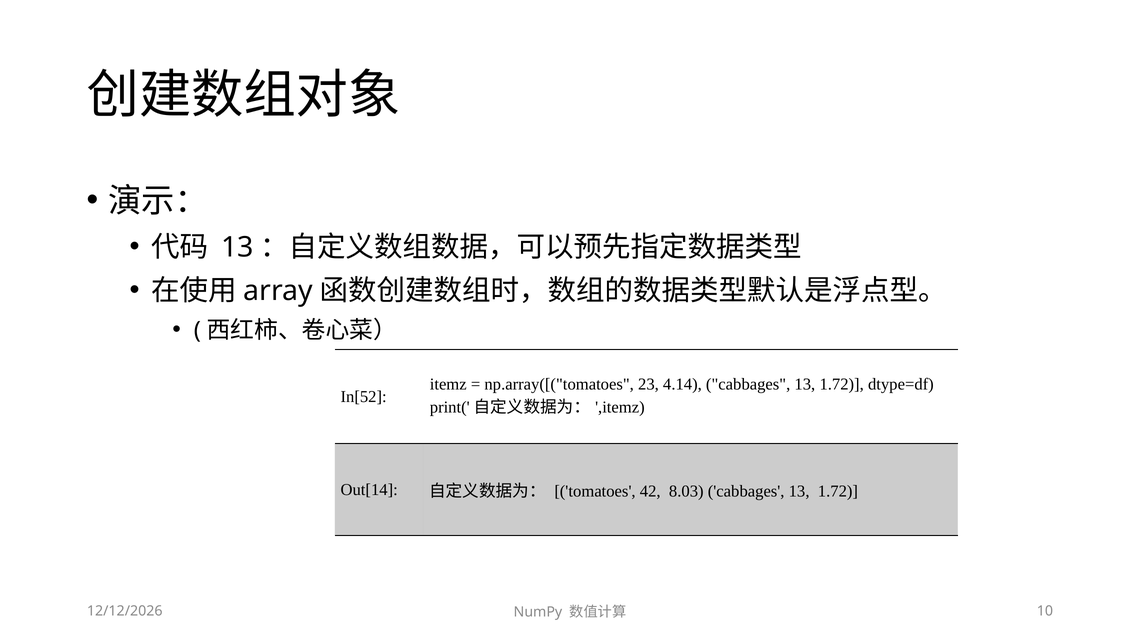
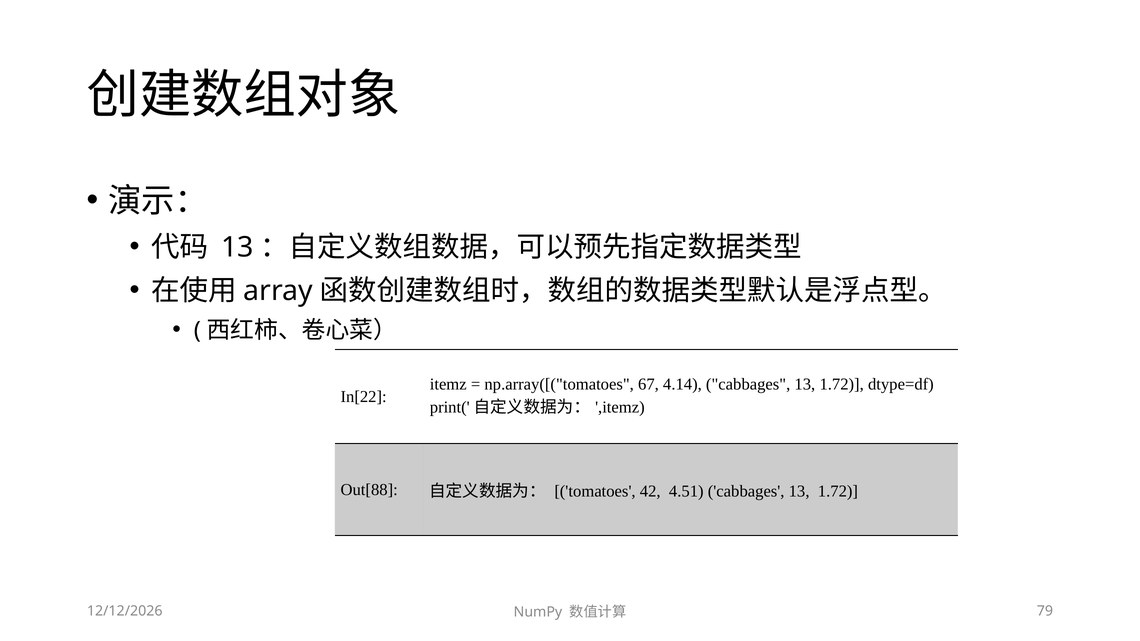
23: 23 -> 67
In[52: In[52 -> In[22
Out[14: Out[14 -> Out[88
8.03: 8.03 -> 4.51
10: 10 -> 79
